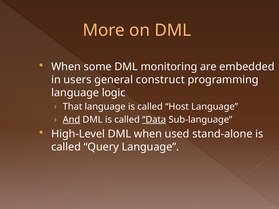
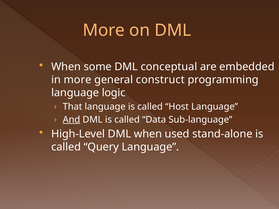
monitoring: monitoring -> conceptual
in users: users -> more
Data underline: present -> none
